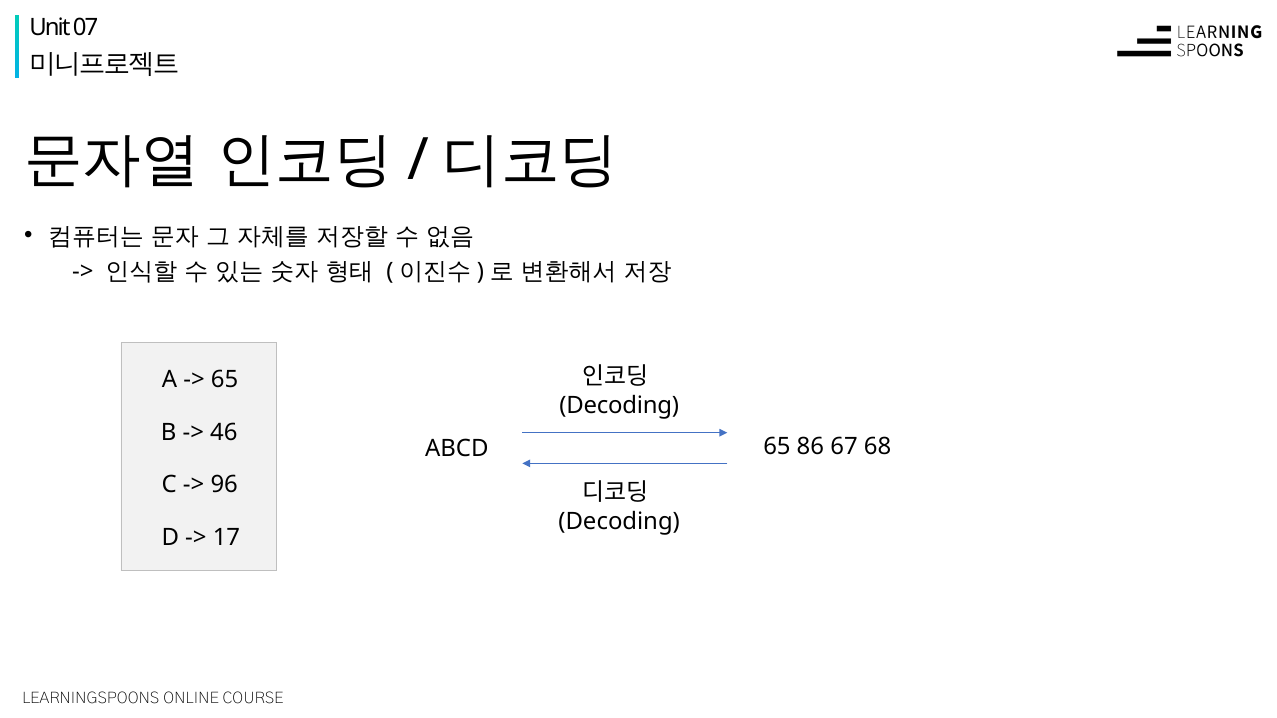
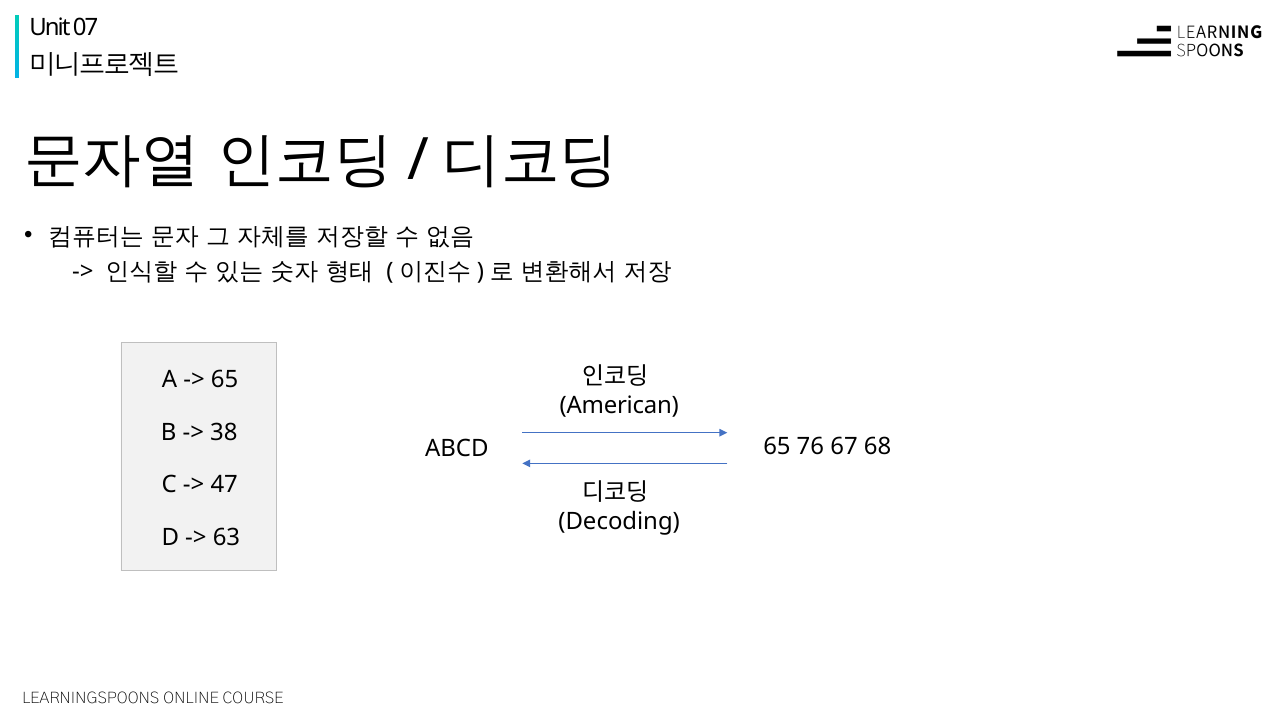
Decoding at (619, 406): Decoding -> American
46: 46 -> 38
86: 86 -> 76
96: 96 -> 47
17: 17 -> 63
